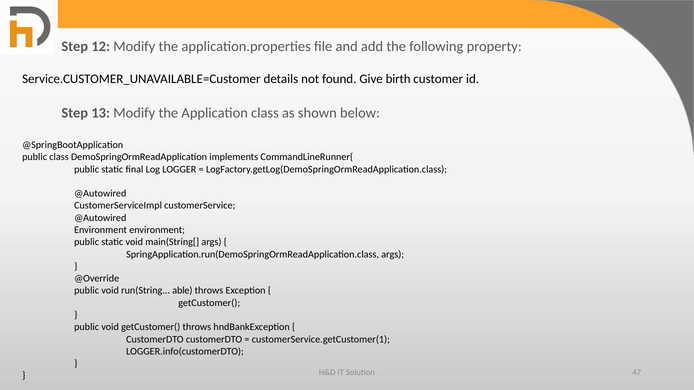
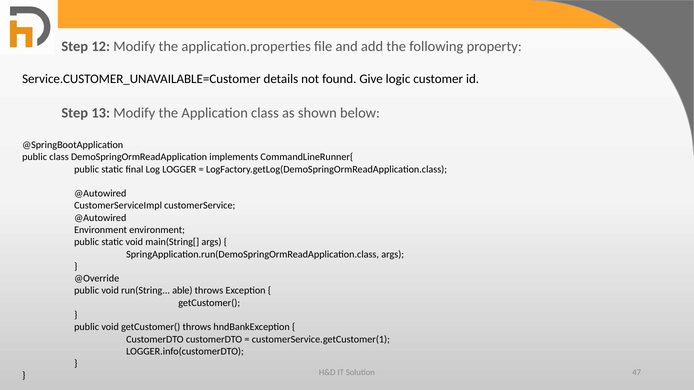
birth: birth -> logic
